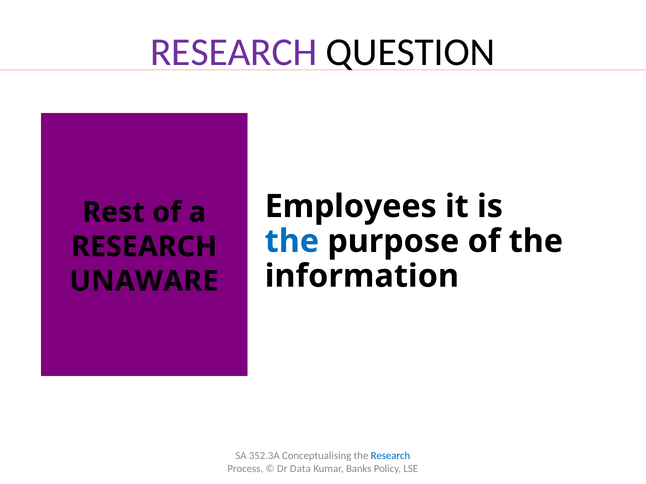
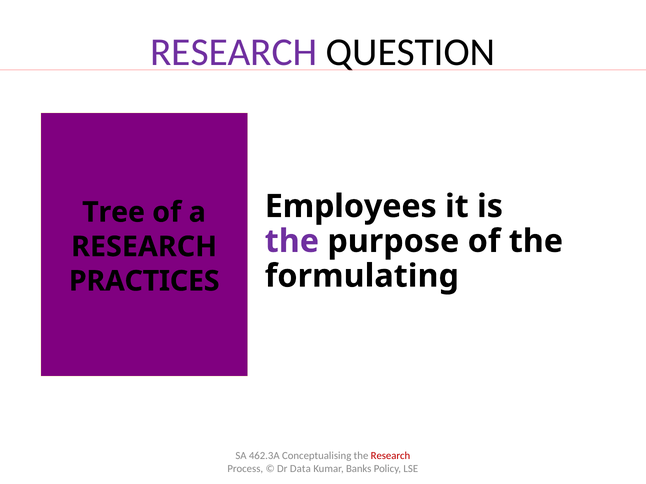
Rest: Rest -> Tree
the at (292, 241) colour: blue -> purple
information: information -> formulating
UNAWARE: UNAWARE -> PRACTICES
352.3A: 352.3A -> 462.3A
Research at (391, 456) colour: blue -> red
